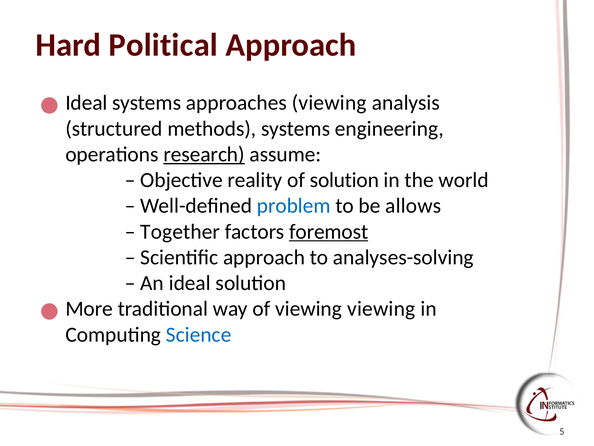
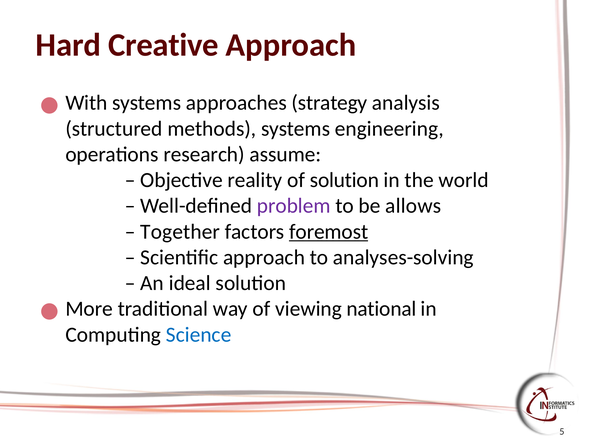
Political: Political -> Creative
Ideal at (86, 103): Ideal -> With
approaches viewing: viewing -> strategy
research underline: present -> none
problem colour: blue -> purple
viewing viewing: viewing -> national
